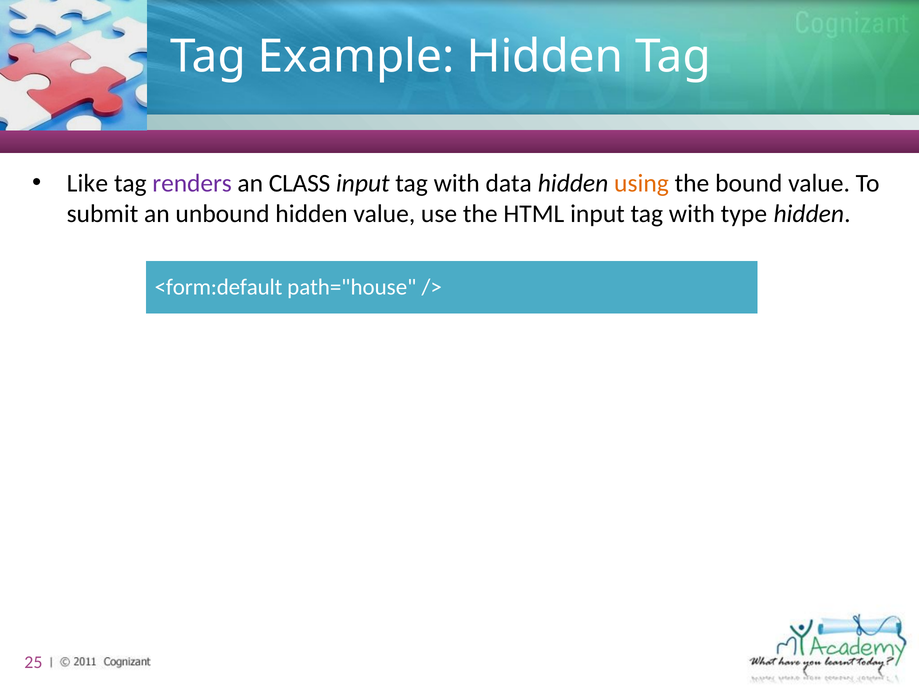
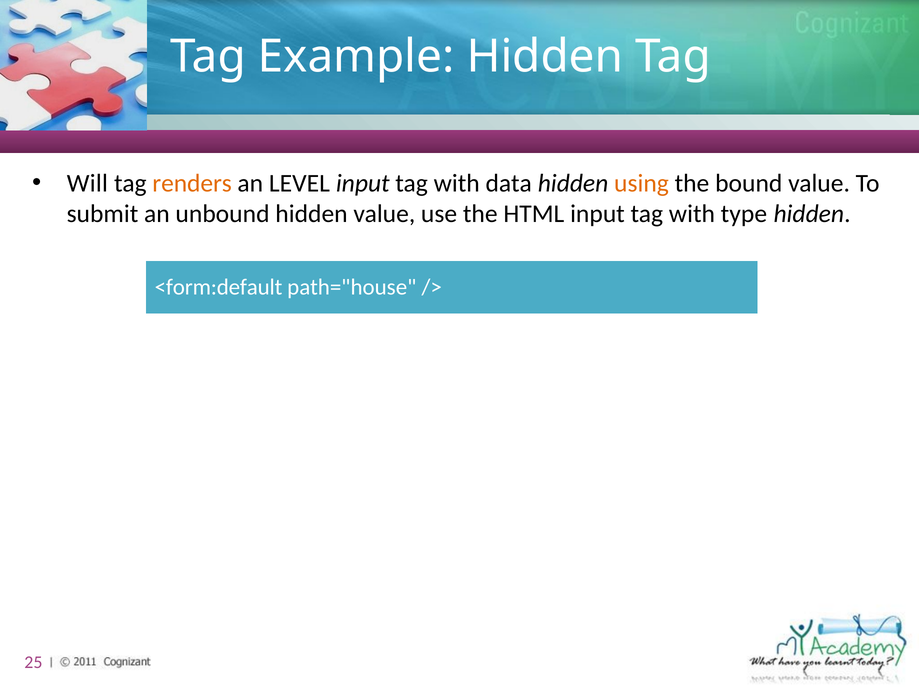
Like: Like -> Will
renders colour: purple -> orange
CLASS: CLASS -> LEVEL
